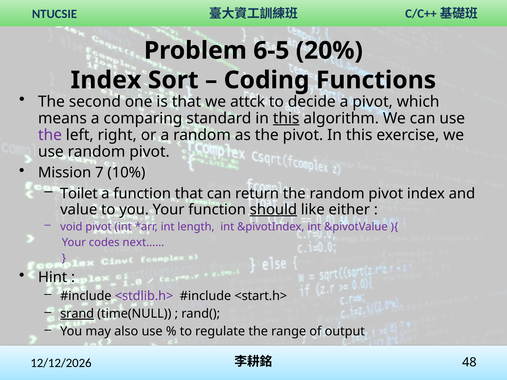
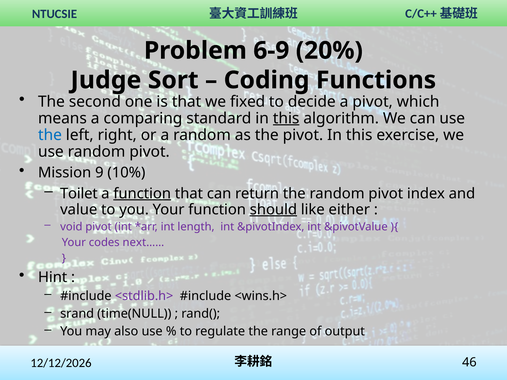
6-5: 6-5 -> 6-9
Index at (106, 80): Index -> Judge
attck: attck -> fixed
the at (50, 135) colour: purple -> blue
7: 7 -> 9
function at (142, 194) underline: none -> present
<start.h>: <start.h> -> <wins.h>
srand underline: present -> none
48: 48 -> 46
